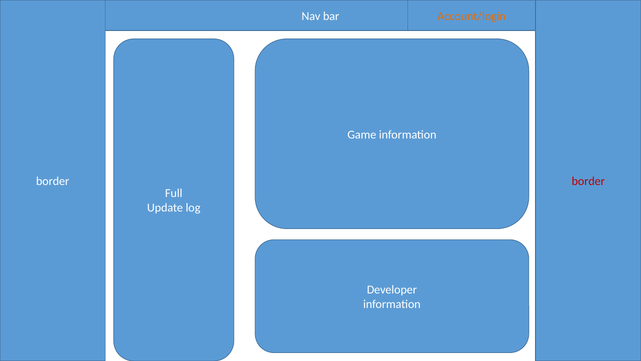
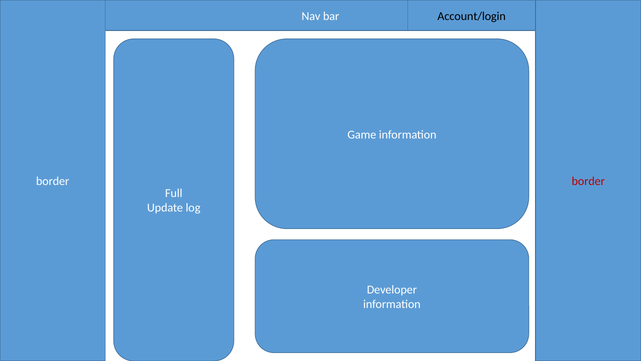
Account/login colour: orange -> black
